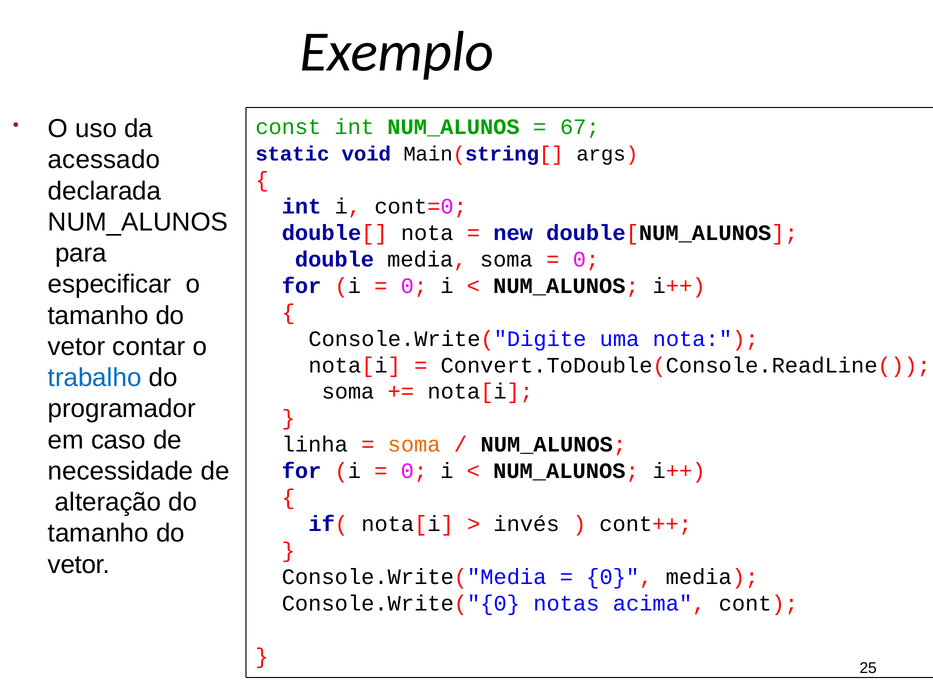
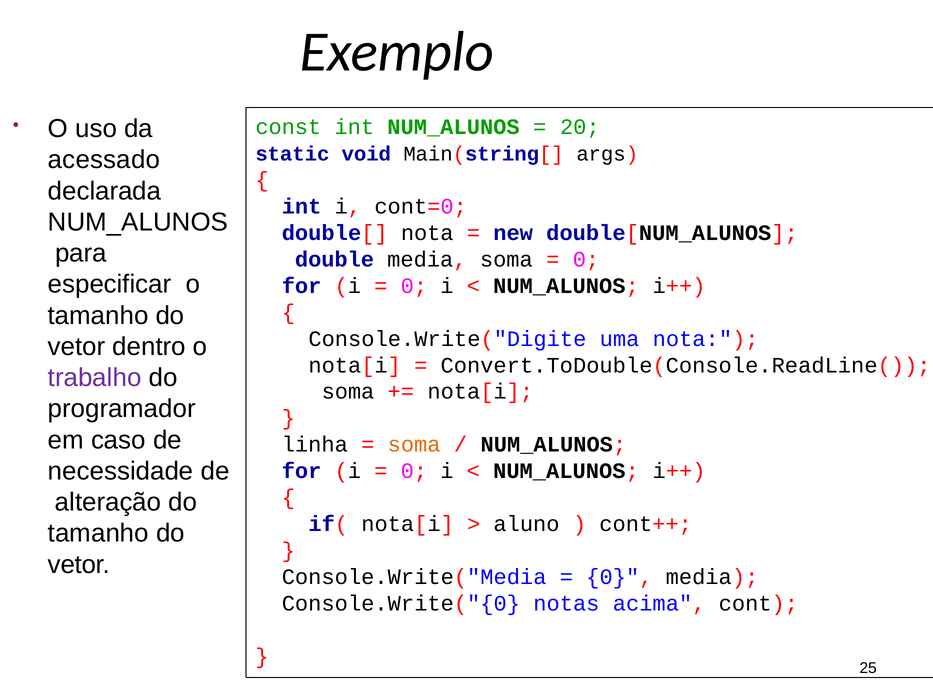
67: 67 -> 20
contar: contar -> dentro
trabalho colour: blue -> purple
invés: invés -> aluno
